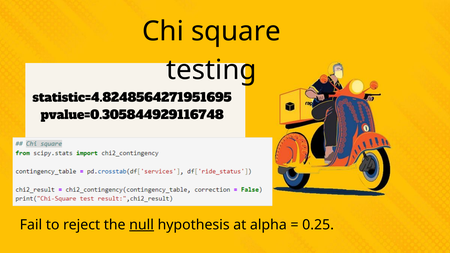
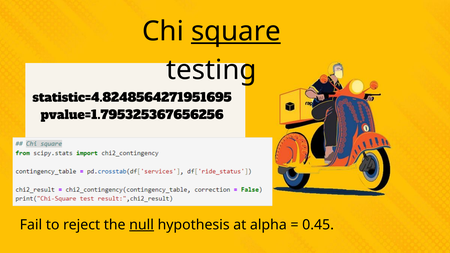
square underline: none -> present
pvalue=0.305844929116748: pvalue=0.305844929116748 -> pvalue=1.795325367656256
0.25: 0.25 -> 0.45
